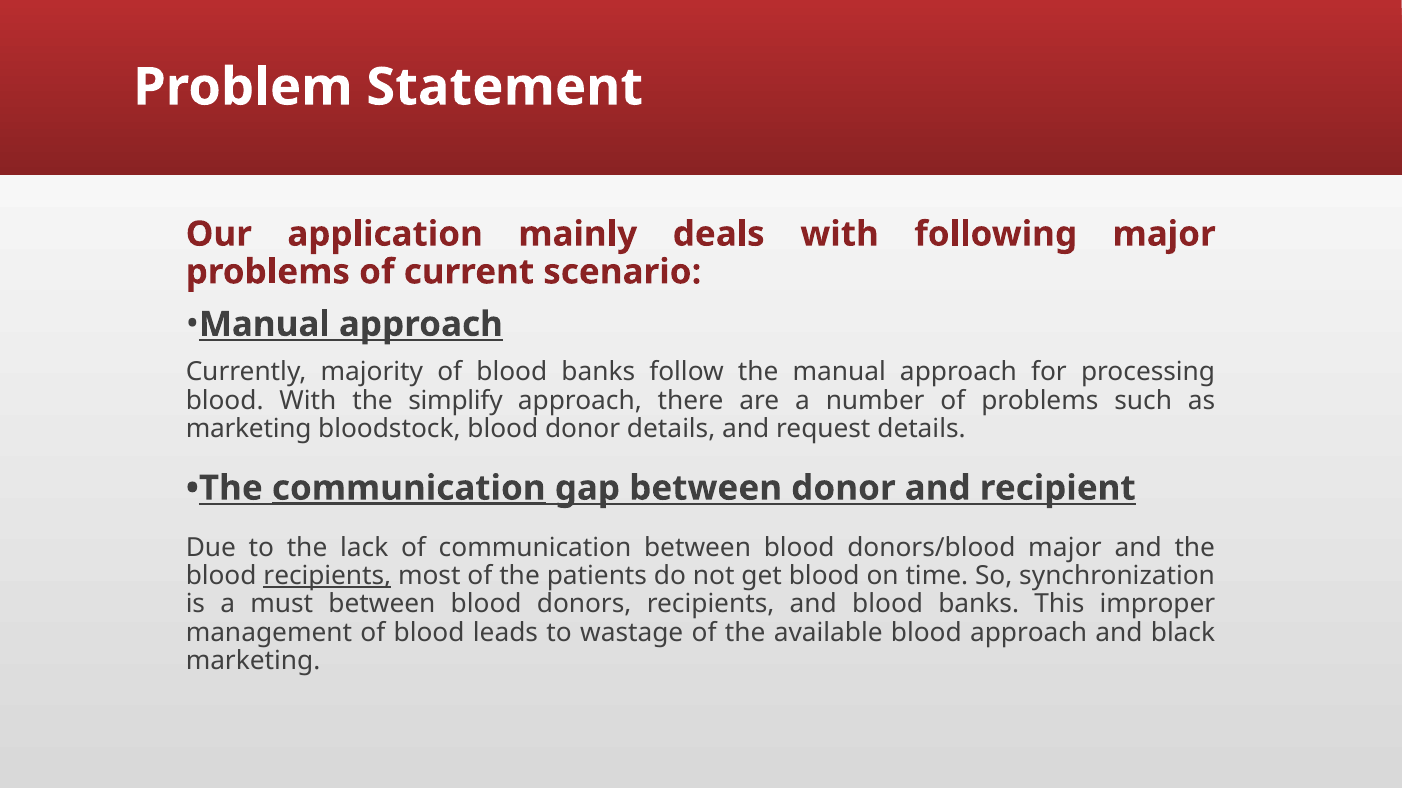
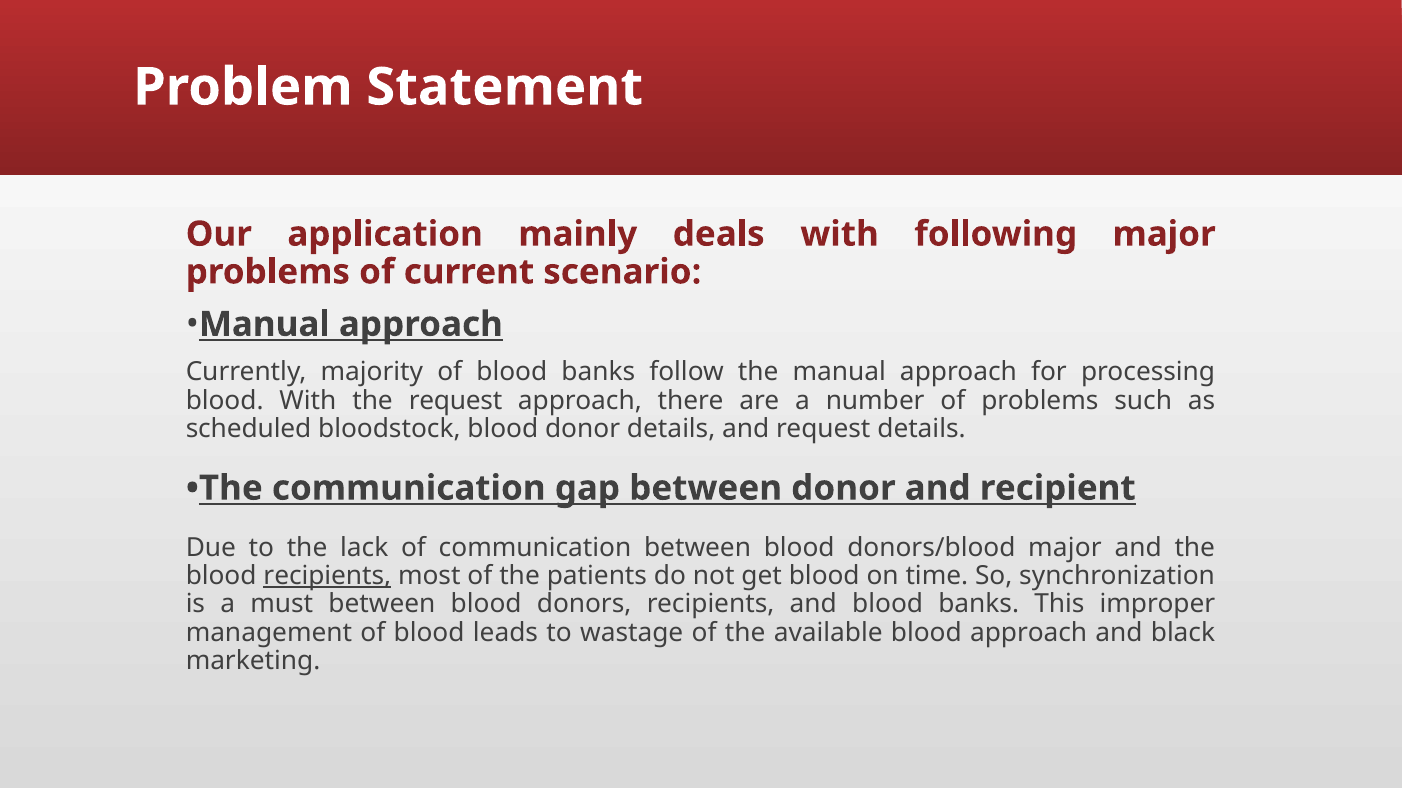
the simplify: simplify -> request
marketing at (249, 429): marketing -> scheduled
communication at (409, 489) underline: present -> none
